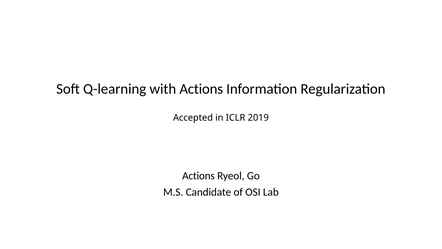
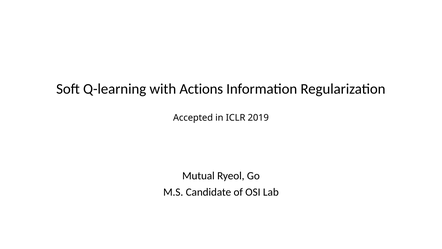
Actions at (199, 175): Actions -> Mutual
